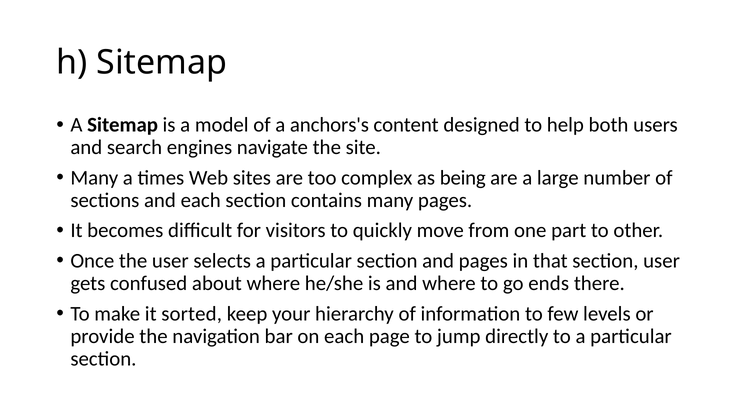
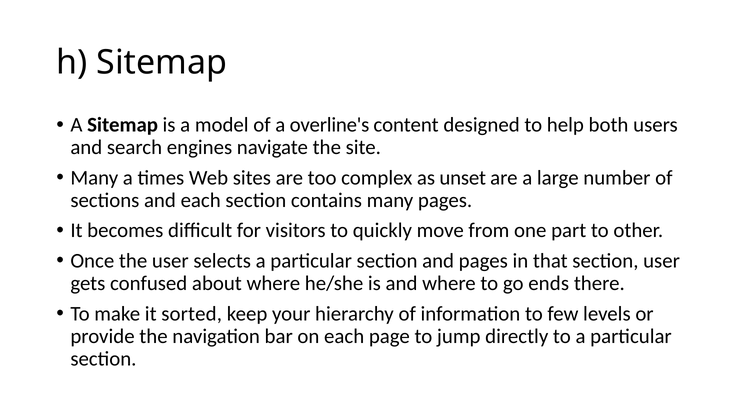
anchors's: anchors's -> overline's
being: being -> unset
